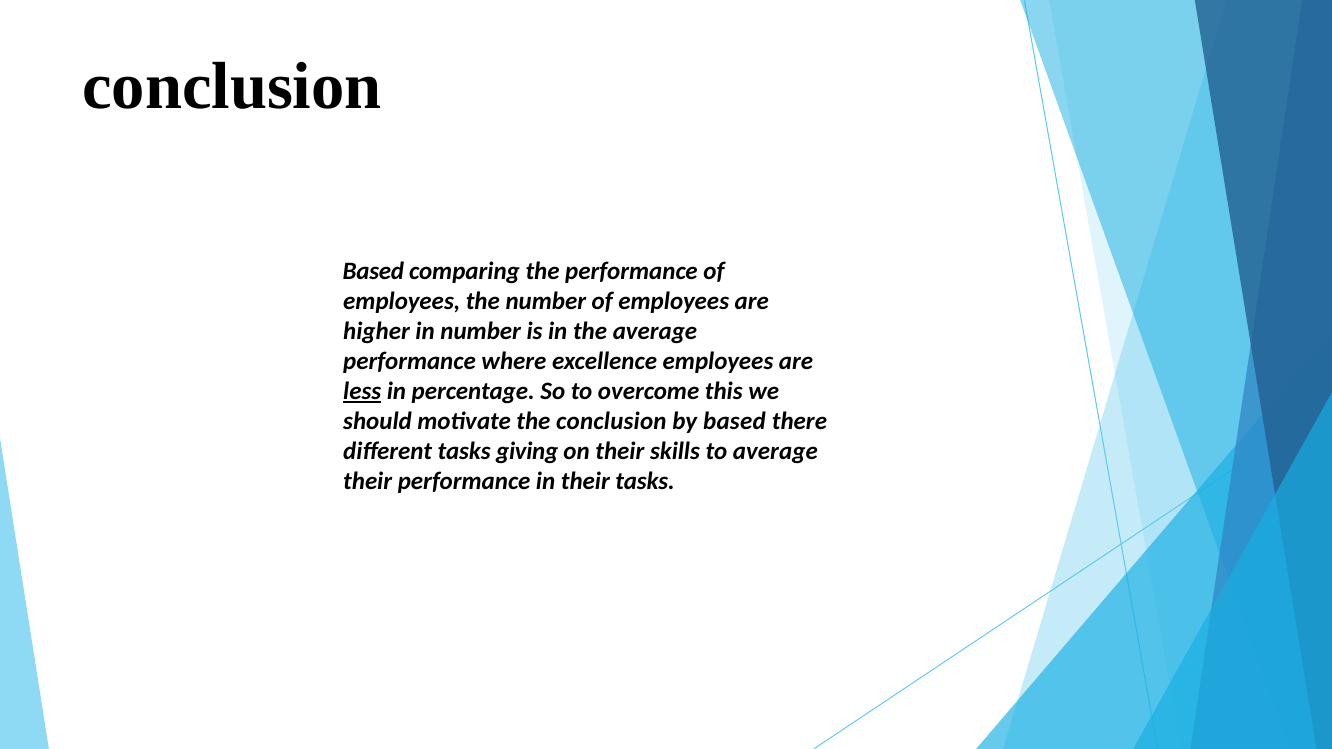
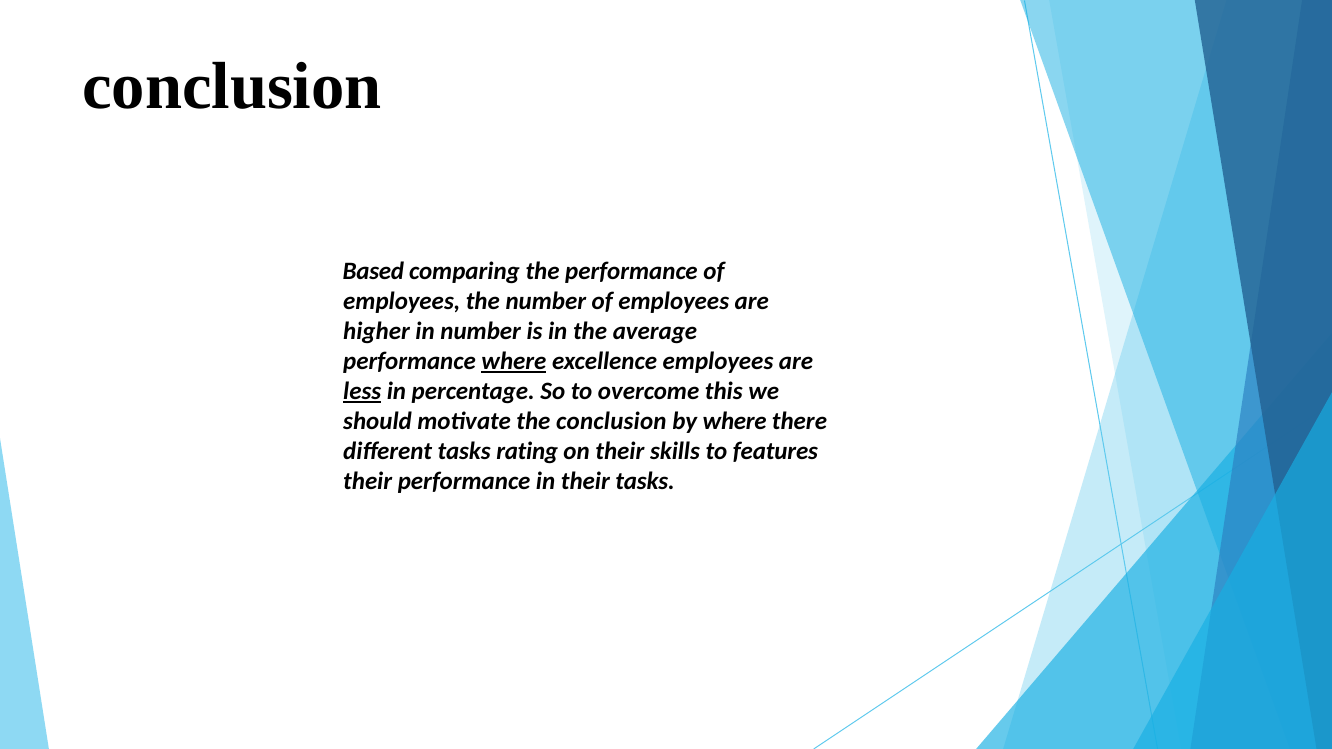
where at (514, 361) underline: none -> present
by based: based -> where
giving: giving -> rating
to average: average -> features
